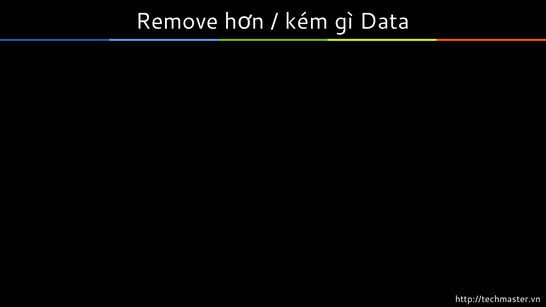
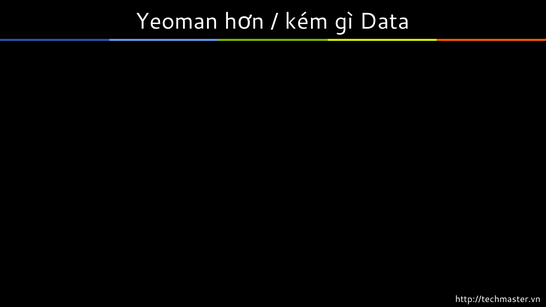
Remove: Remove -> Yeoman
